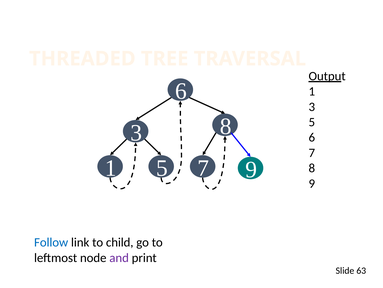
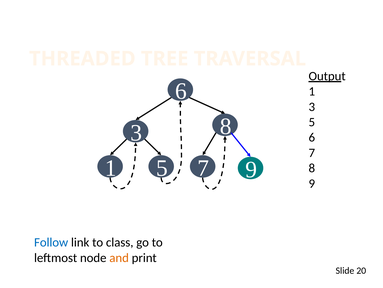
child: child -> class
and colour: purple -> orange
63: 63 -> 20
